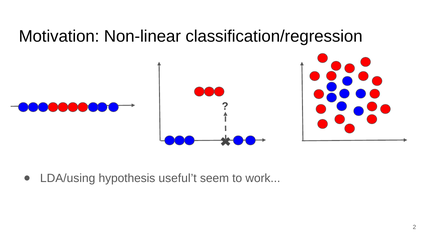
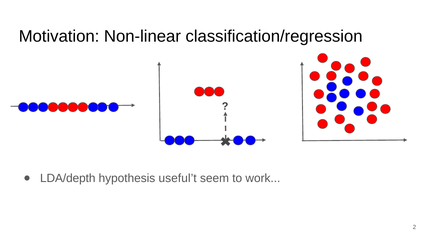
LDA/using: LDA/using -> LDA/depth
